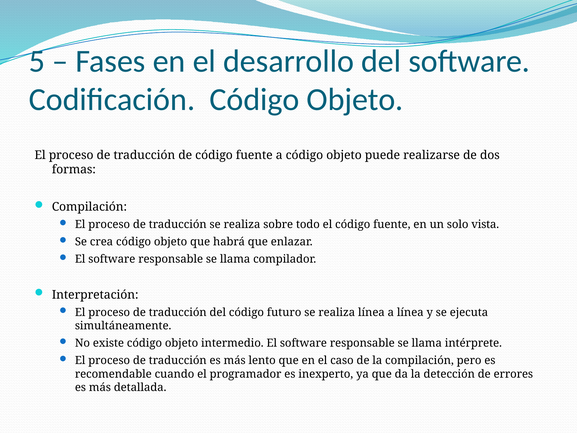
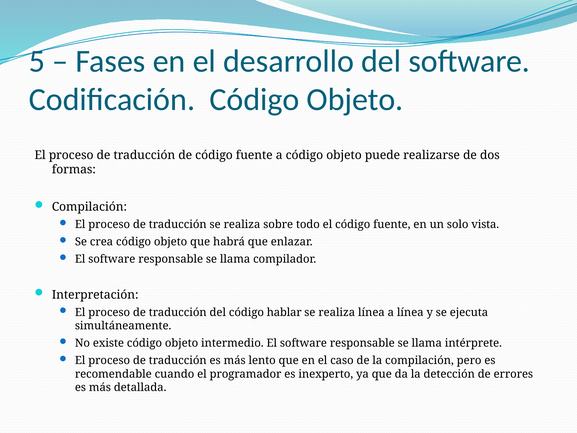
futuro: futuro -> hablar
